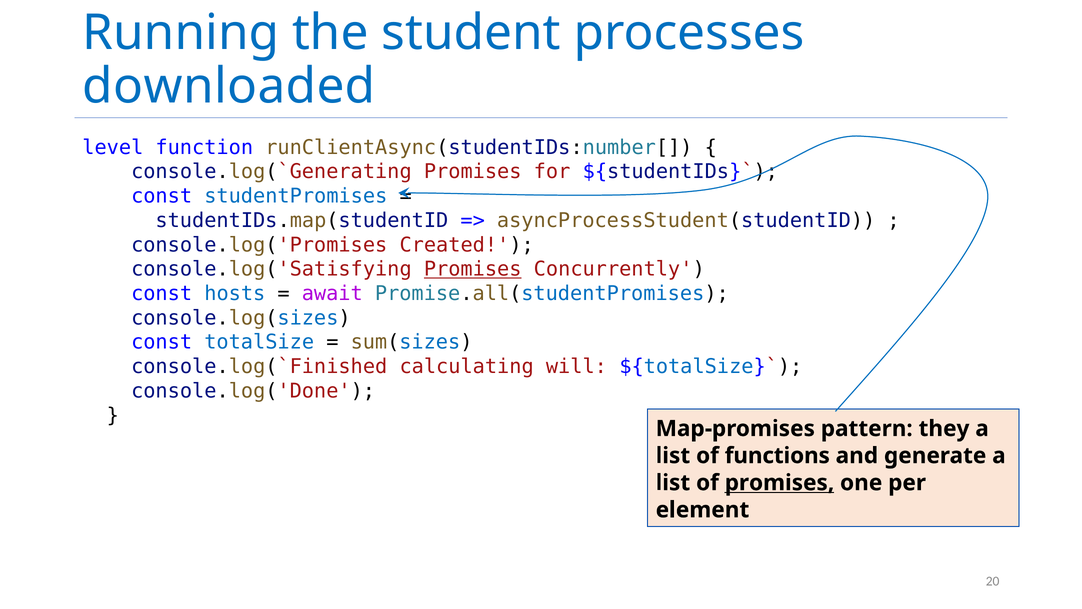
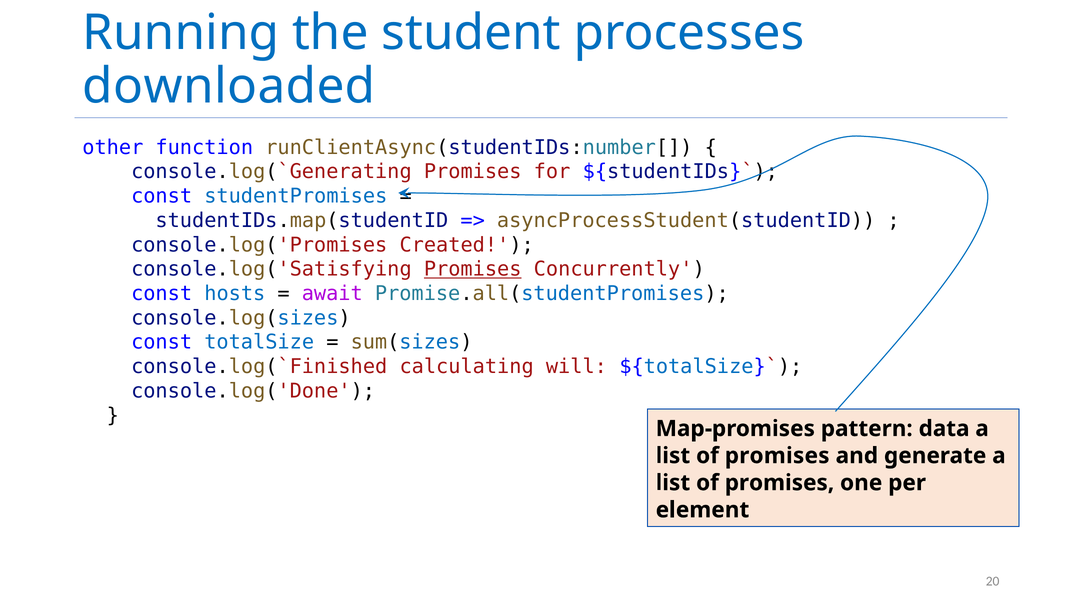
level: level -> other
they: they -> data
functions at (777, 455): functions -> promises
promises at (779, 482) underline: present -> none
